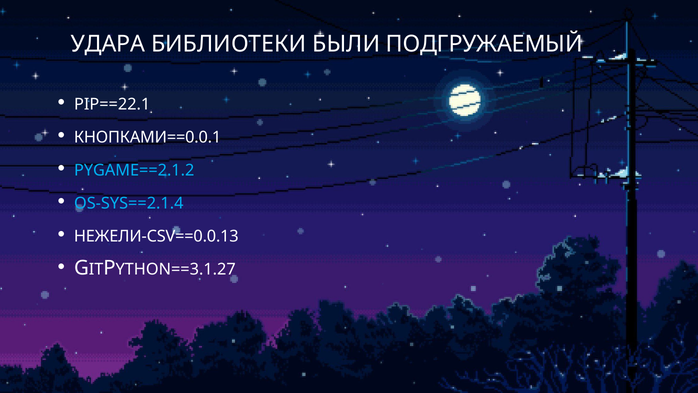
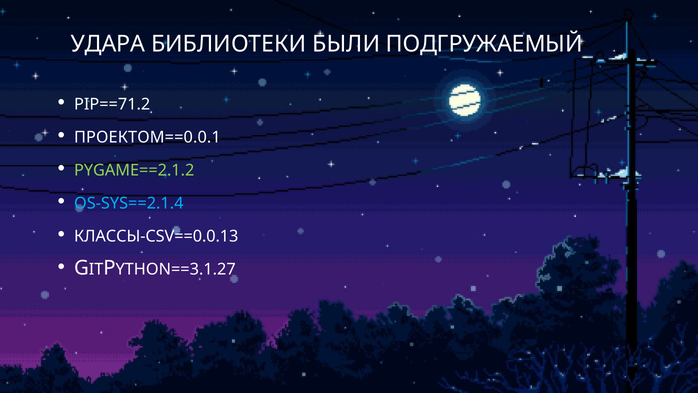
PIP==22.1: PIP==22.1 -> PIP==71.2
КНОПКАМИ==0.0.1: КНОПКАМИ==0.0.1 -> ПРОЕКТОМ==0.0.1
PYGAME==2.1.2 colour: light blue -> light green
НЕЖЕЛИ-CSV==0.0.13: НЕЖЕЛИ-CSV==0.0.13 -> КЛАССЫ-CSV==0.0.13
